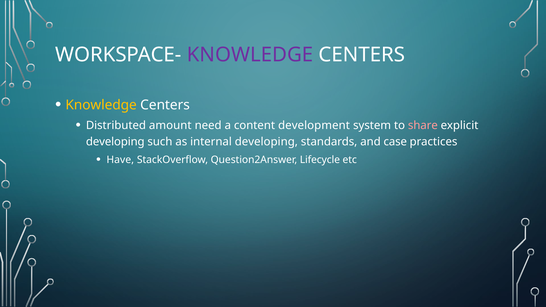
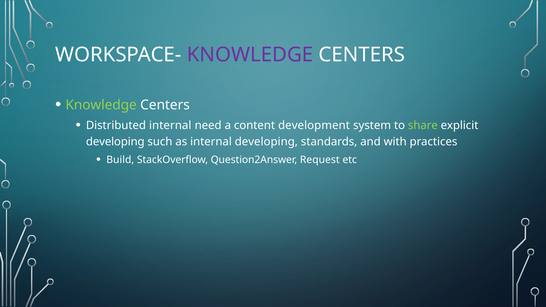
Knowledge at (101, 105) colour: yellow -> light green
Distributed amount: amount -> internal
share colour: pink -> light green
case: case -> with
Have: Have -> Build
Lifecycle: Lifecycle -> Request
